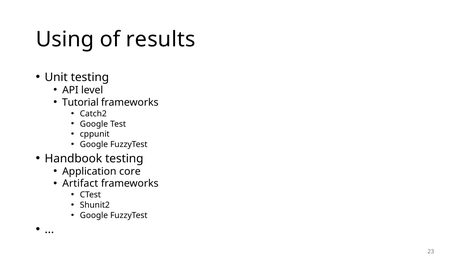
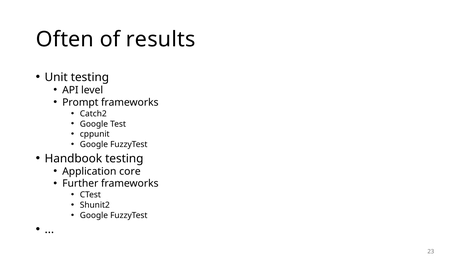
Using: Using -> Often
Tutorial: Tutorial -> Prompt
Artifact: Artifact -> Further
